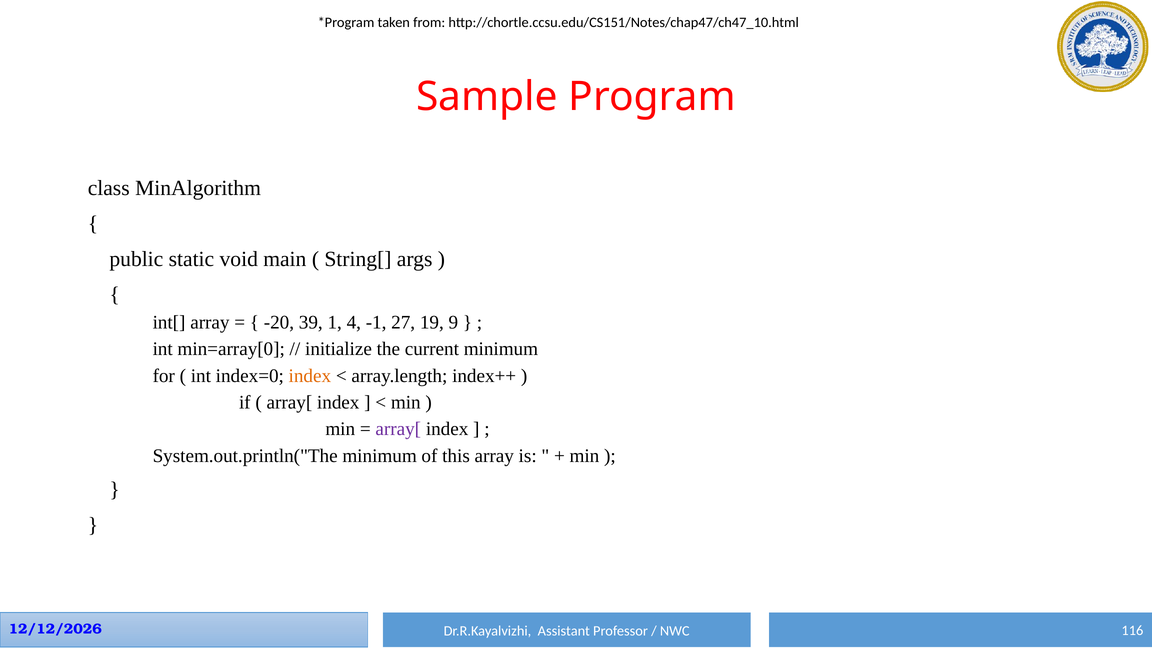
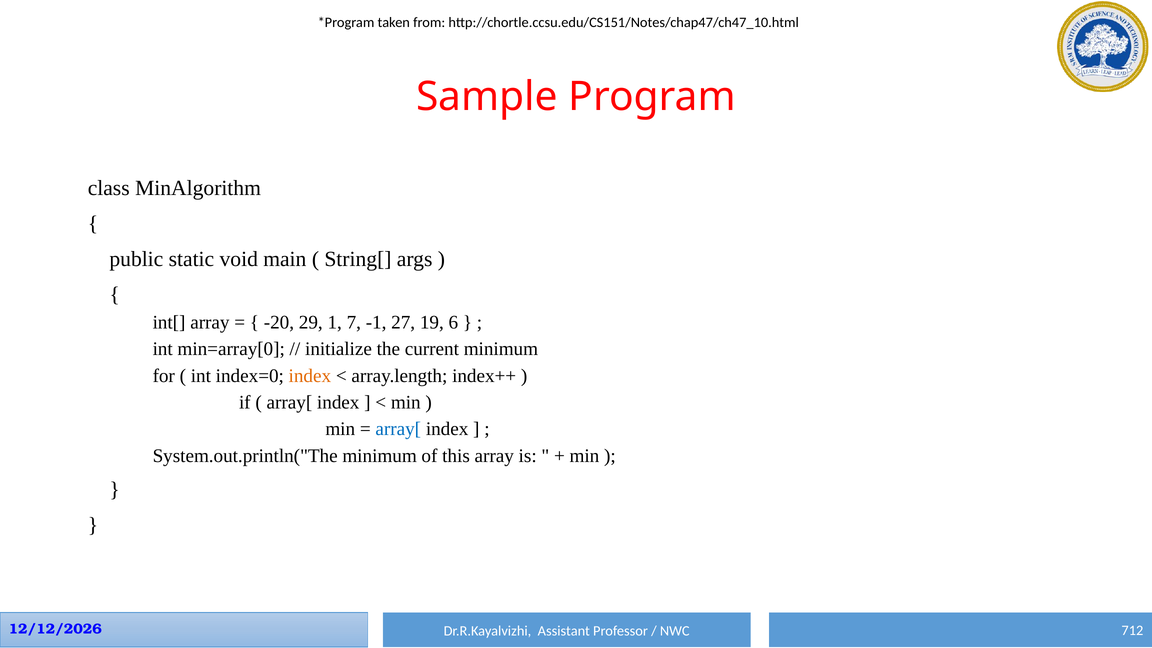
39: 39 -> 29
4: 4 -> 7
9: 9 -> 6
array[ at (398, 429) colour: purple -> blue
116: 116 -> 712
